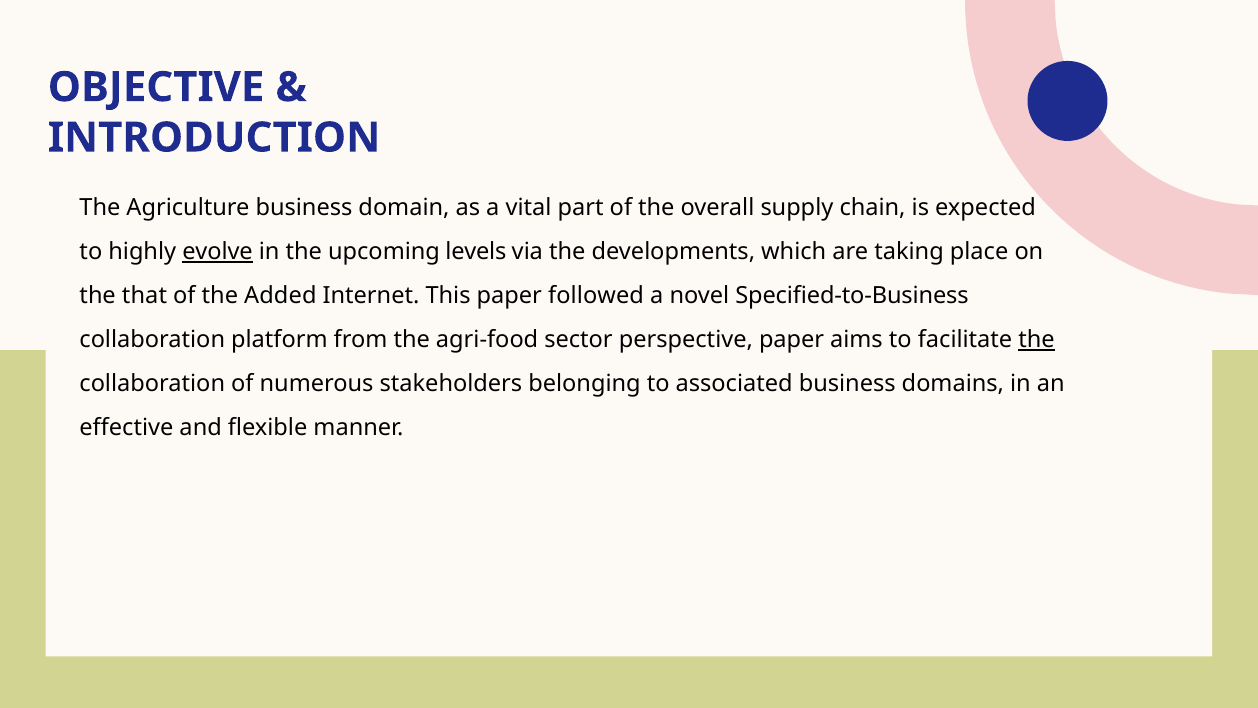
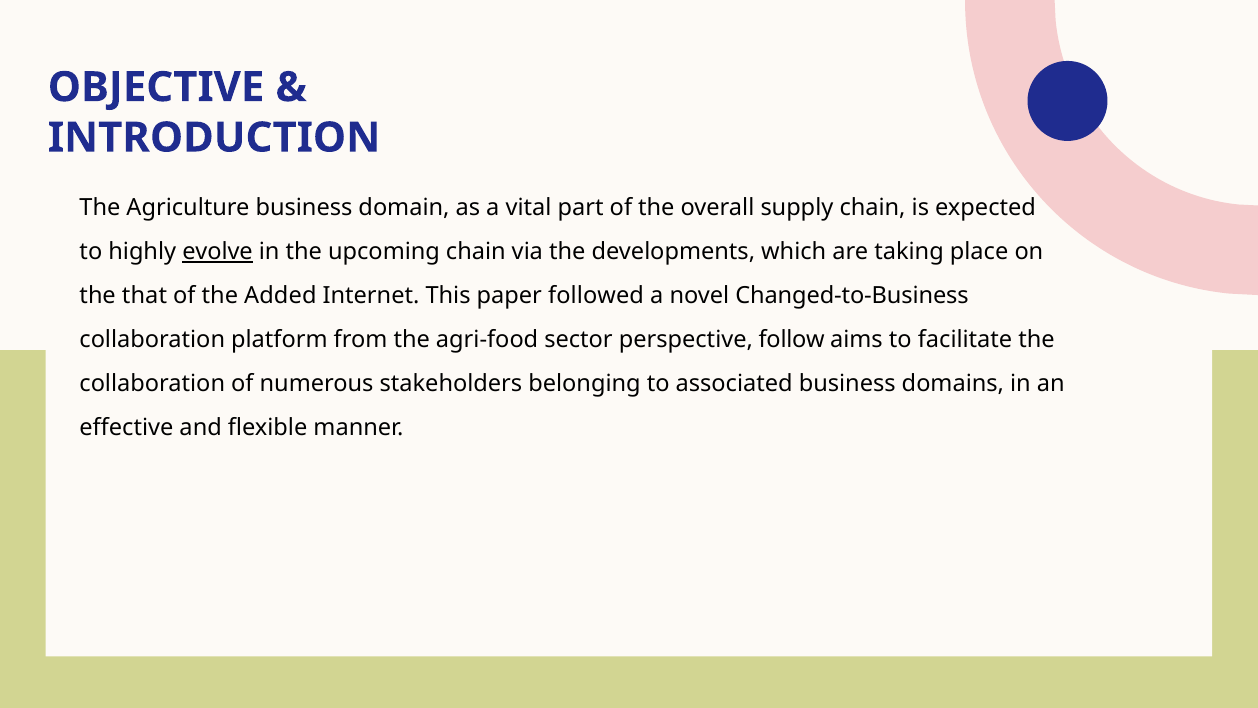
upcoming levels: levels -> chain
Specified-to-Business: Specified-to-Business -> Changed-to-Business
perspective paper: paper -> follow
the at (1037, 340) underline: present -> none
